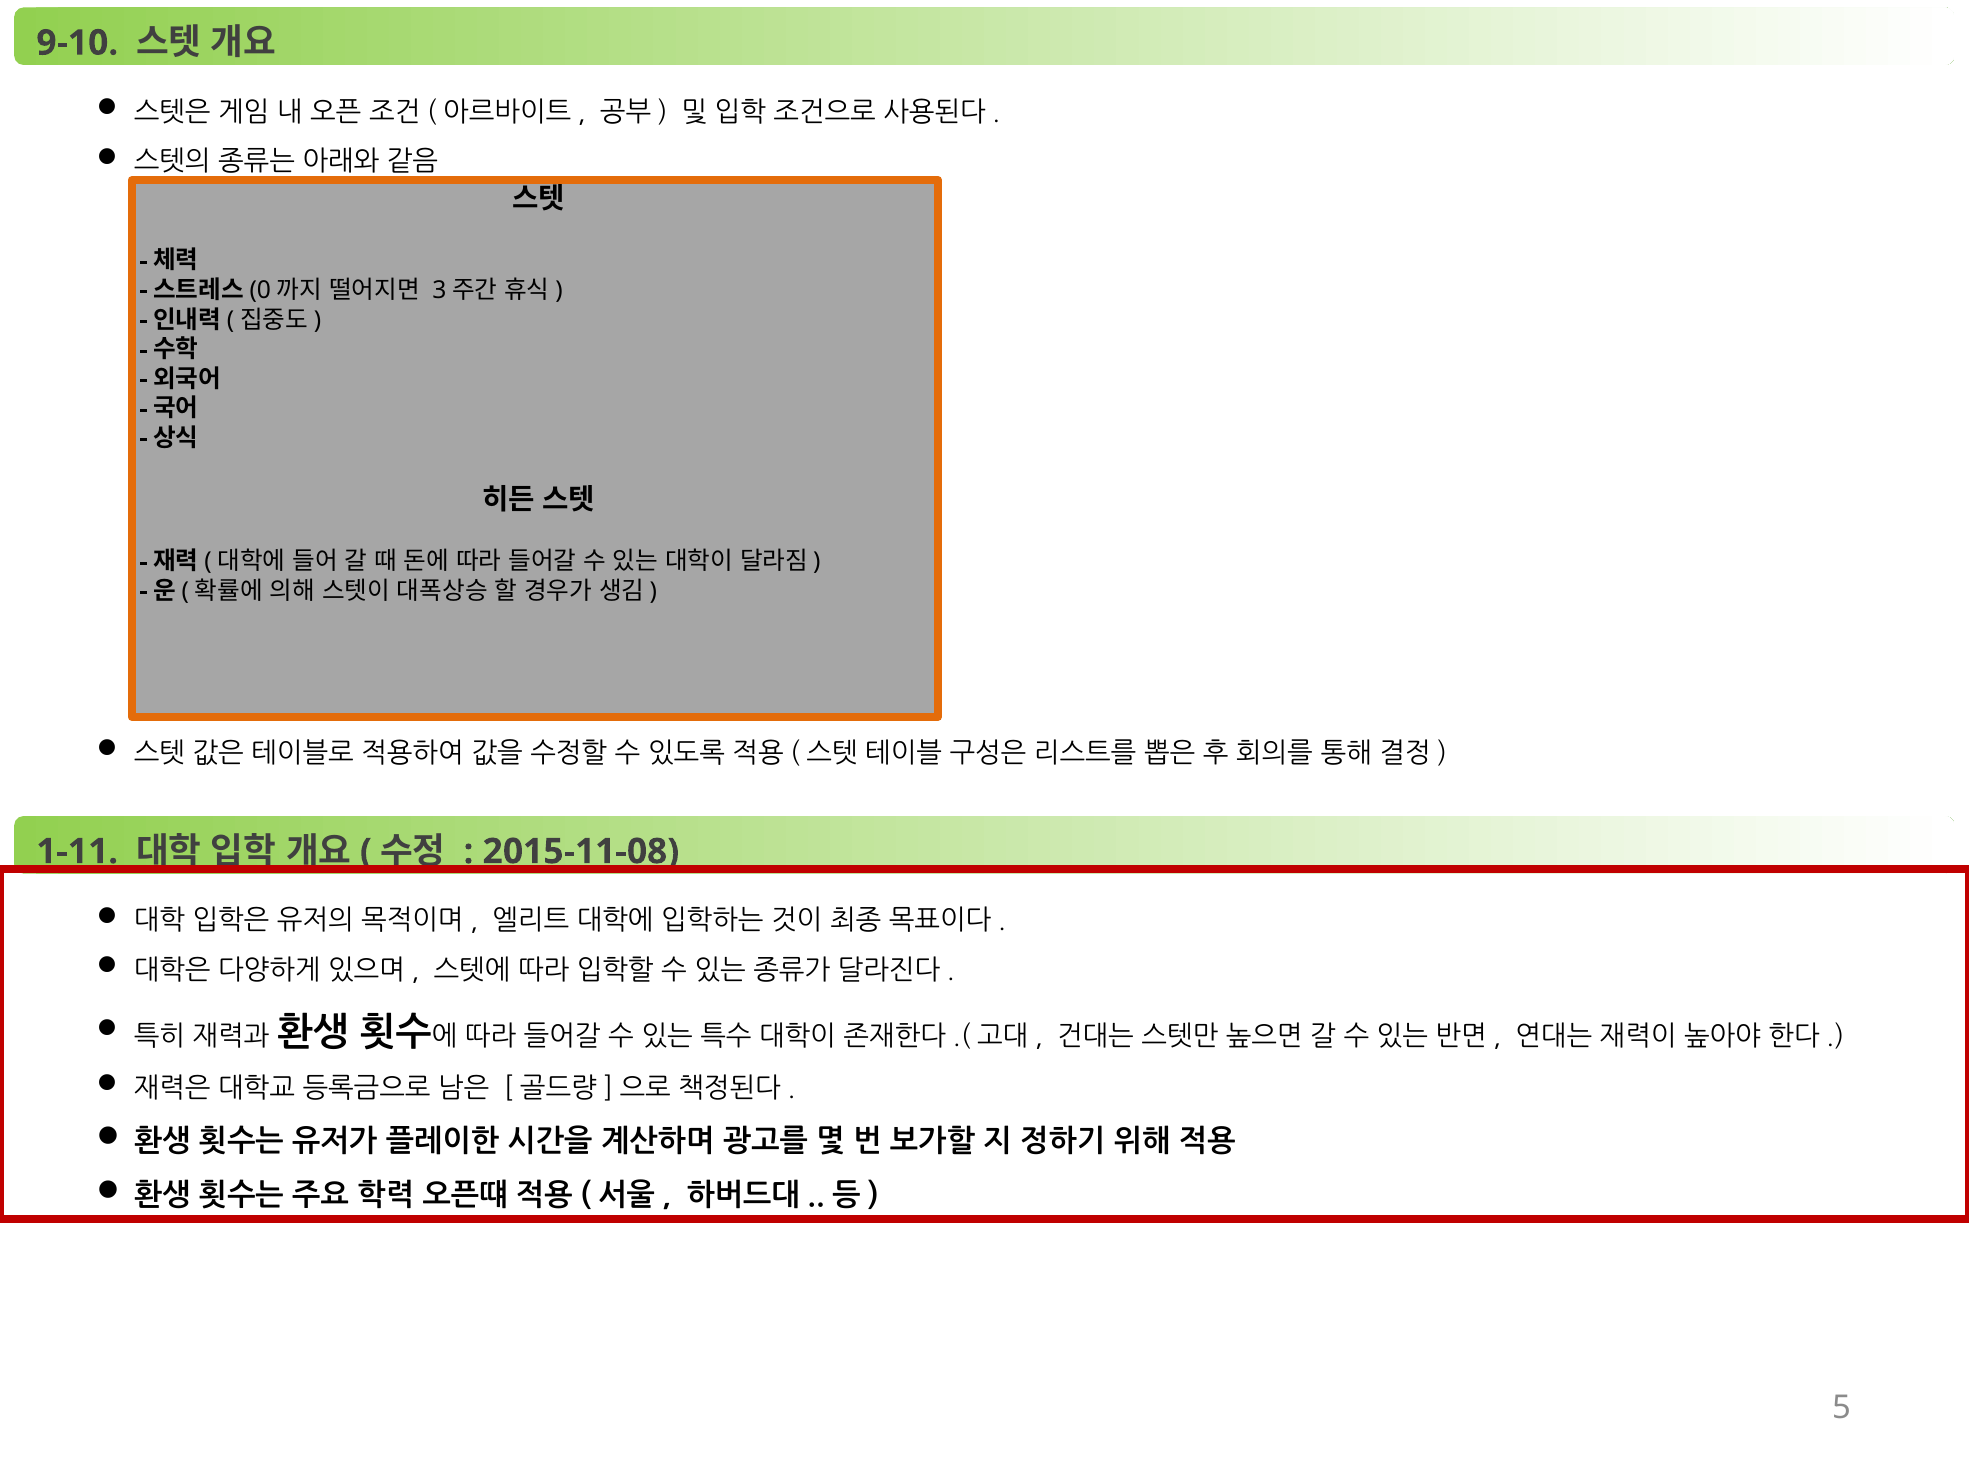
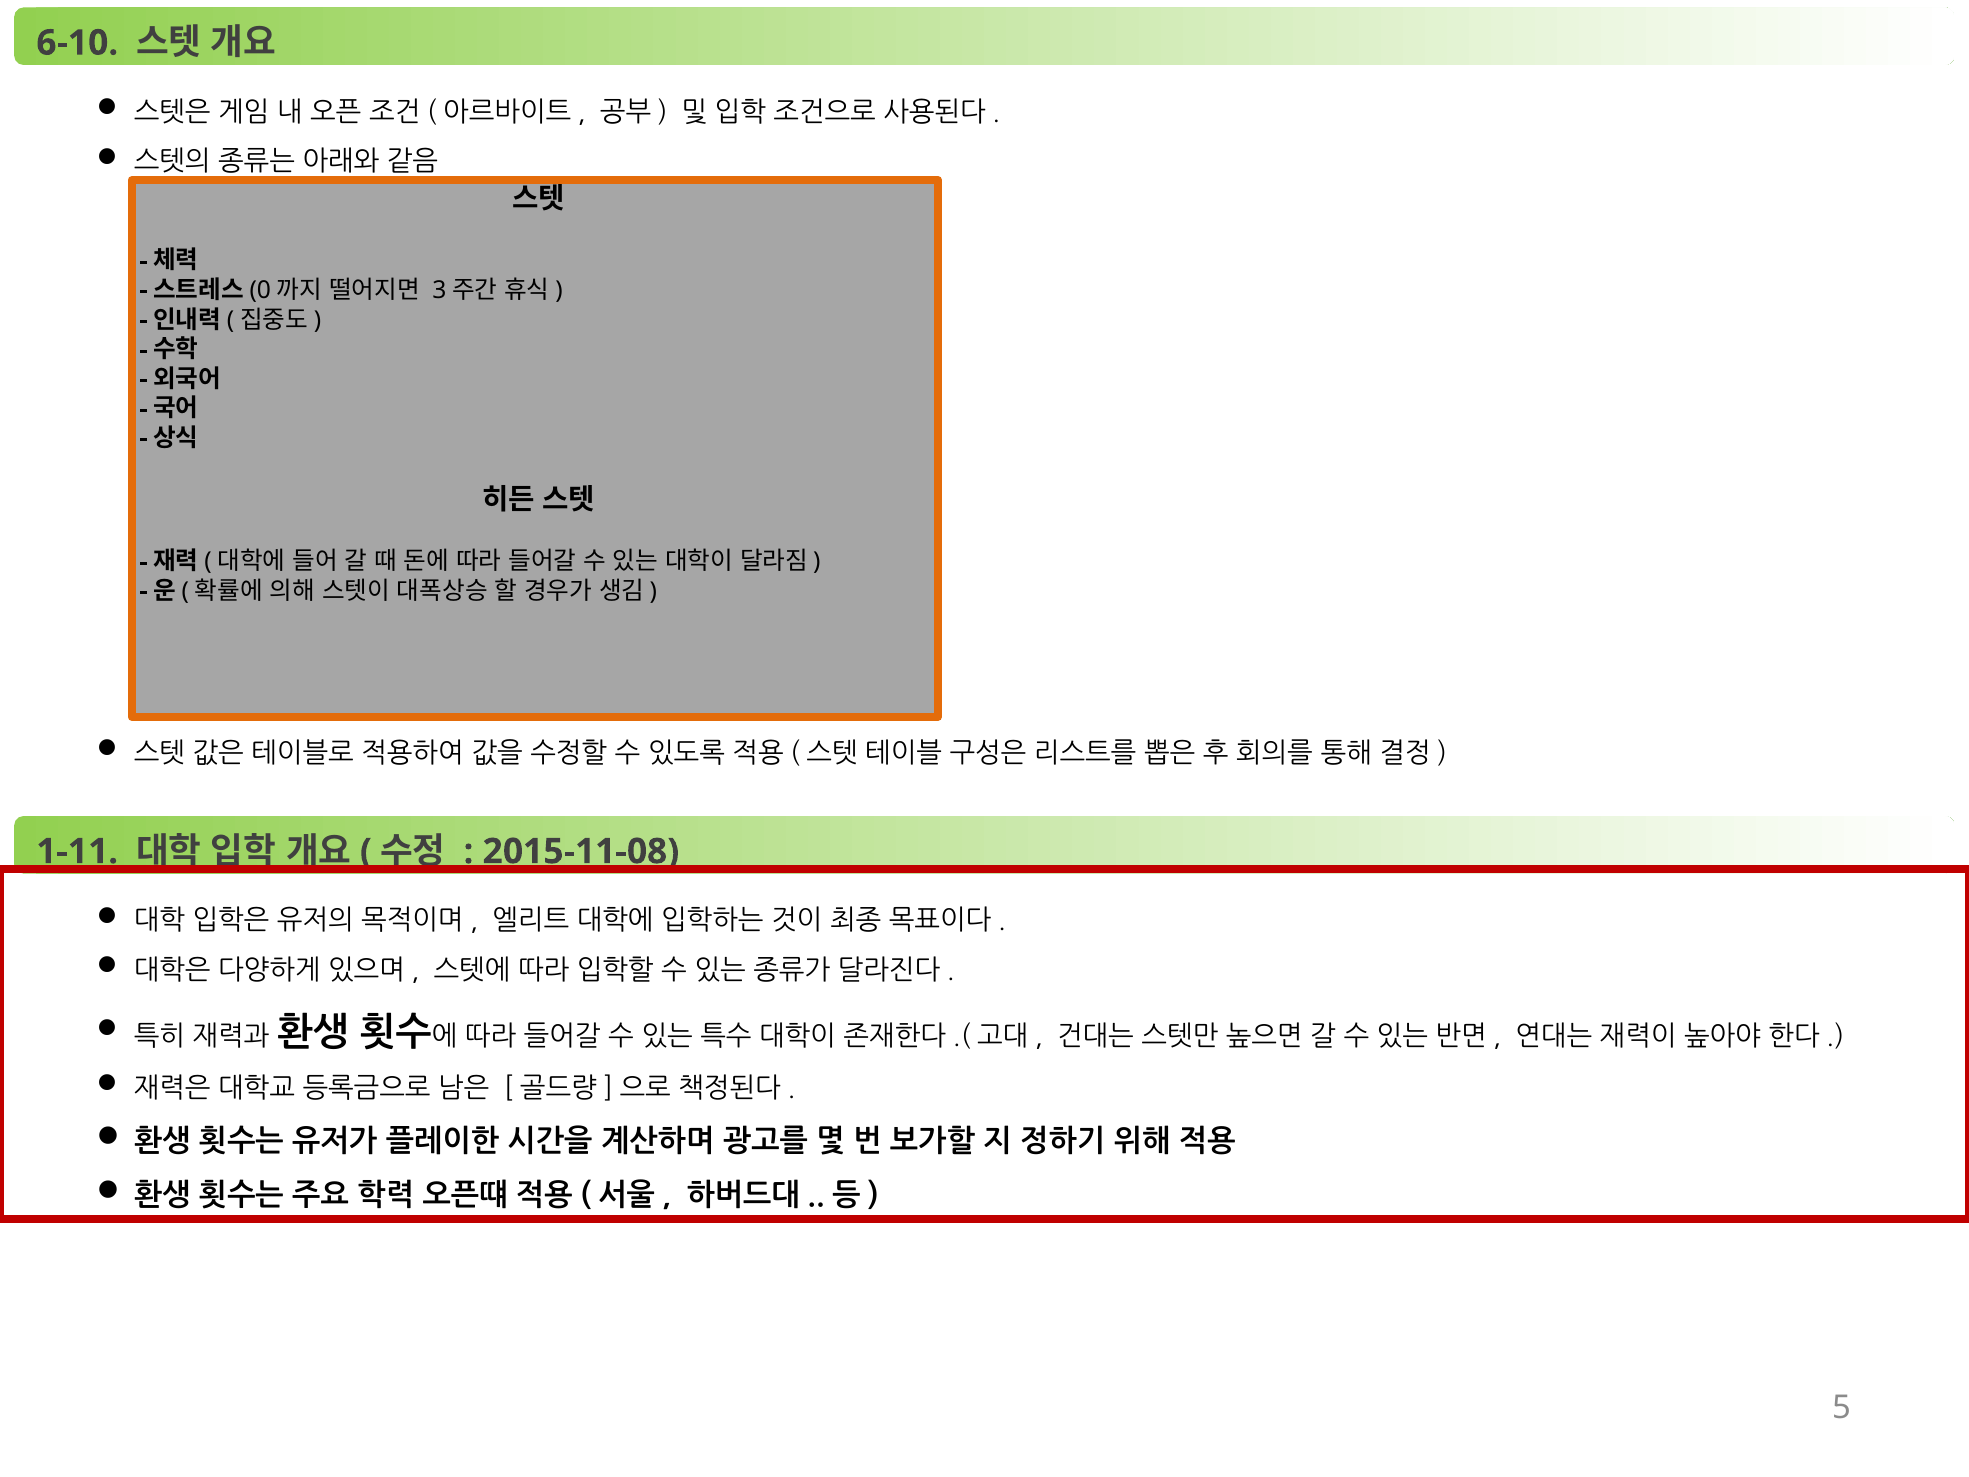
9-10: 9-10 -> 6-10
